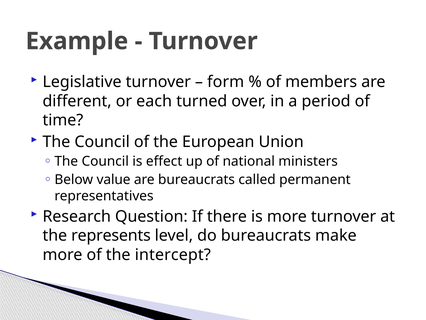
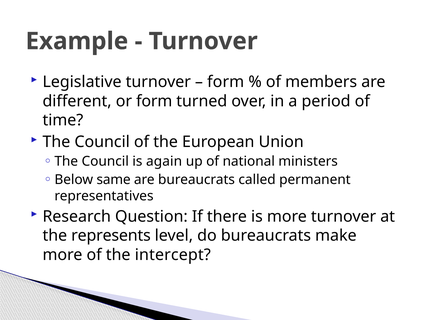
or each: each -> form
effect: effect -> again
value: value -> same
